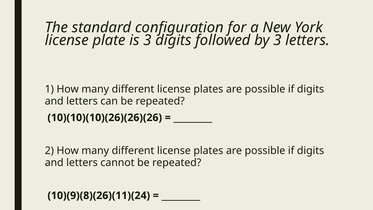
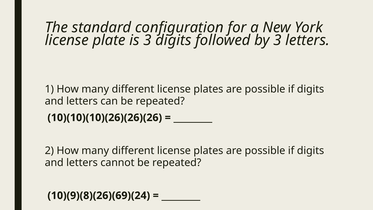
10)(9)(8)(26)(11)(24: 10)(9)(8)(26)(11)(24 -> 10)(9)(8)(26)(69)(24
